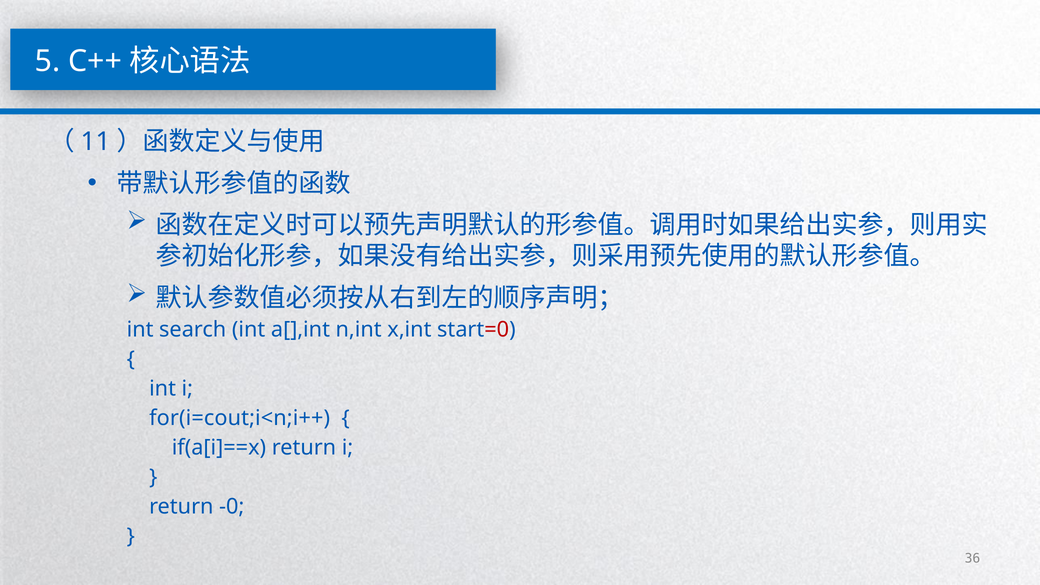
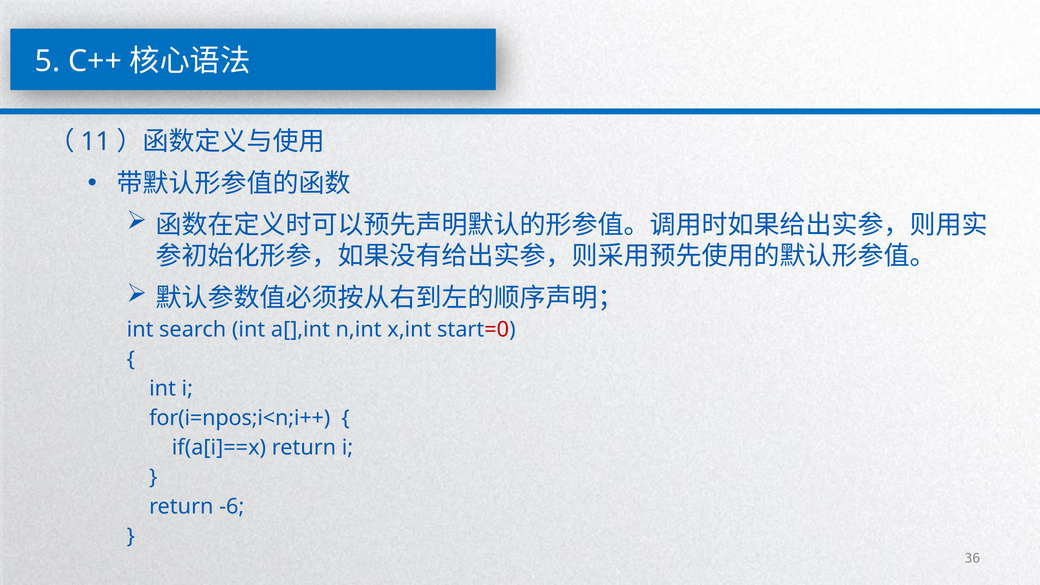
for(i=cout;i<n;i++: for(i=cout;i<n;i++ -> for(i=npos;i<n;i++
-0: -0 -> -6
